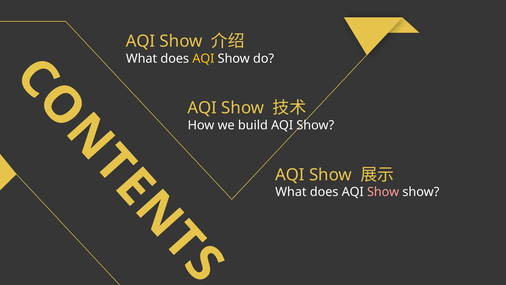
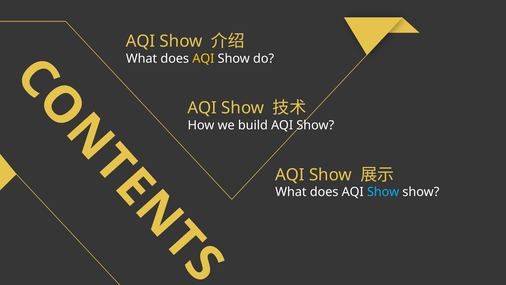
Show at (383, 192) colour: pink -> light blue
